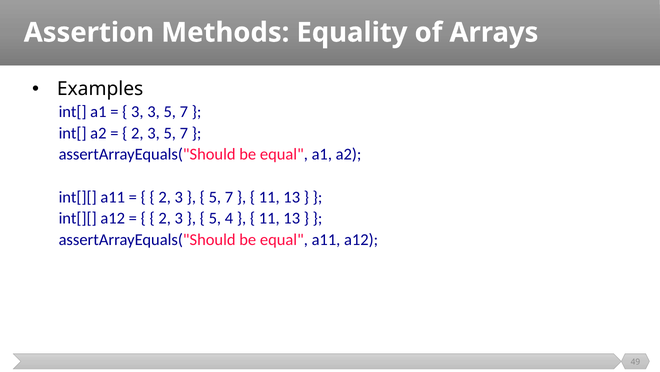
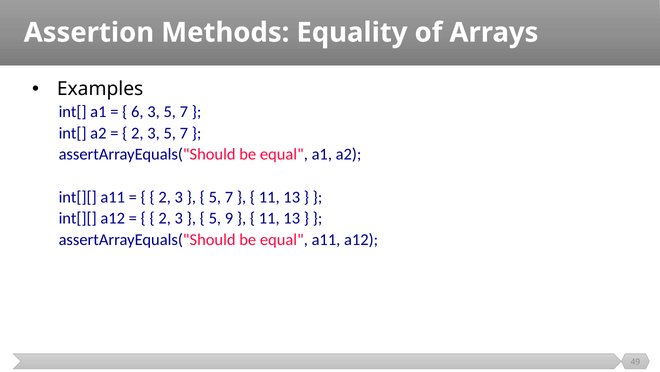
3 at (137, 112): 3 -> 6
4: 4 -> 9
